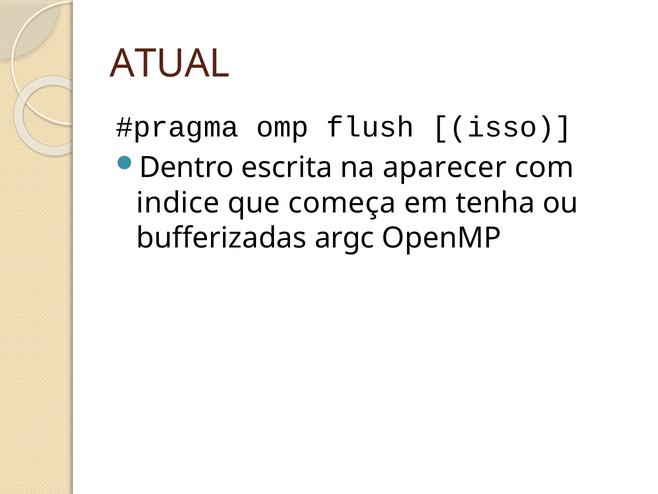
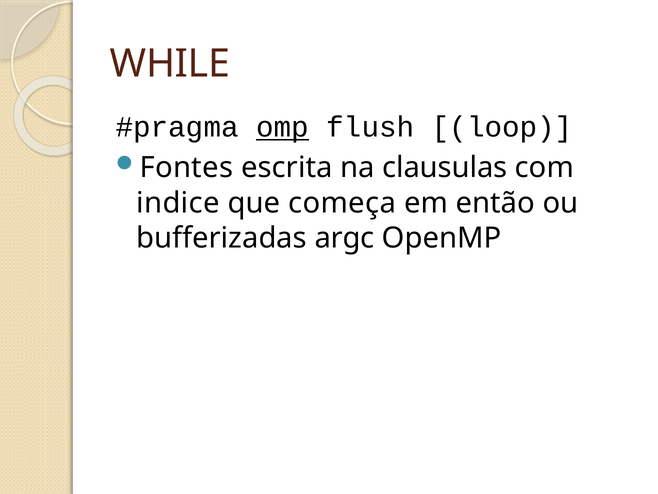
ATUAL: ATUAL -> WHILE
omp underline: none -> present
isso: isso -> loop
Dentro: Dentro -> Fontes
aparecer: aparecer -> clausulas
tenha: tenha -> então
